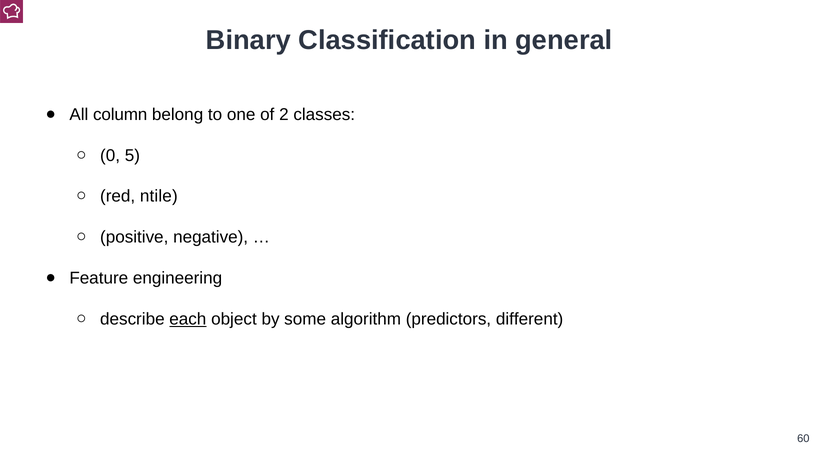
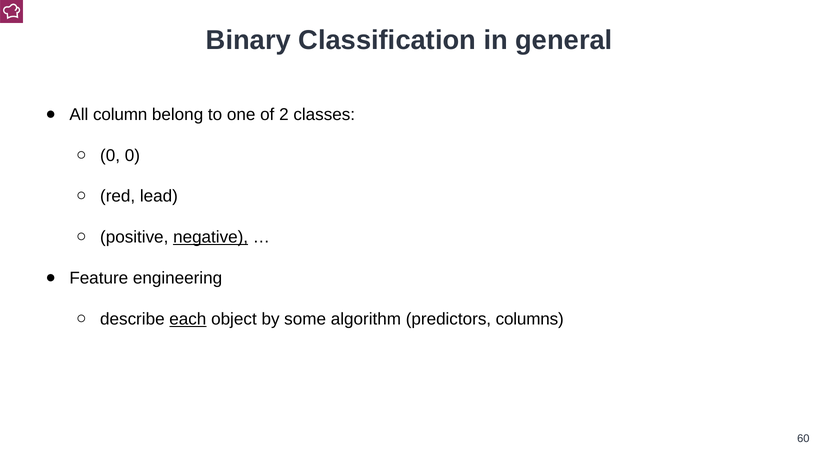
0 5: 5 -> 0
ntile: ntile -> lead
negative underline: none -> present
different: different -> columns
